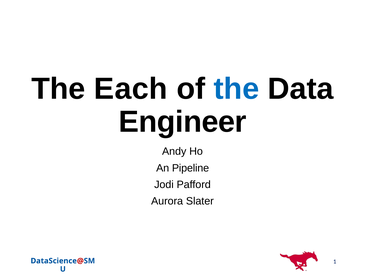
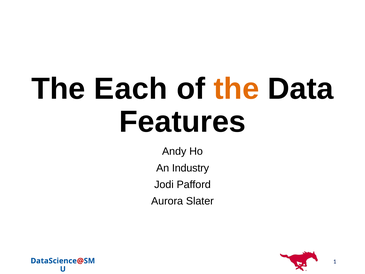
the at (236, 89) colour: blue -> orange
Engineer: Engineer -> Features
Pipeline: Pipeline -> Industry
